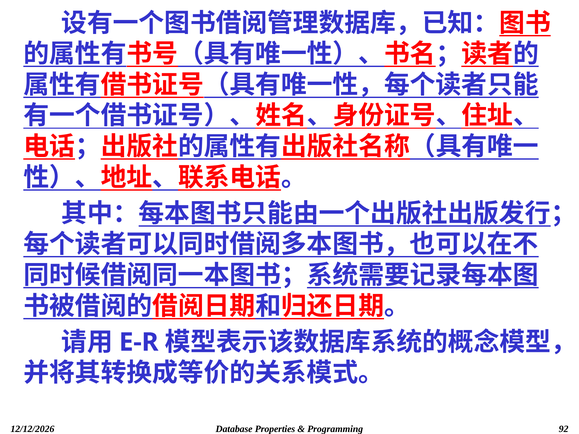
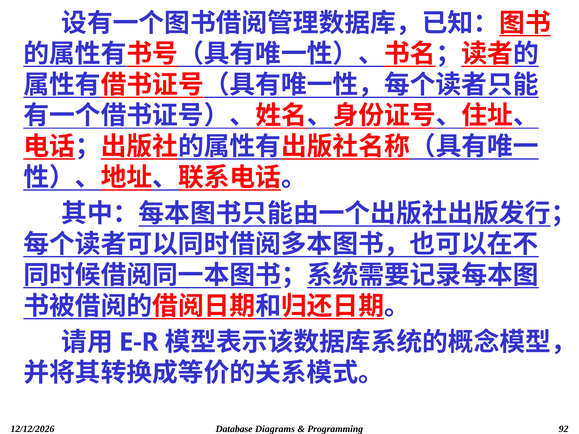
Properties: Properties -> Diagrams
